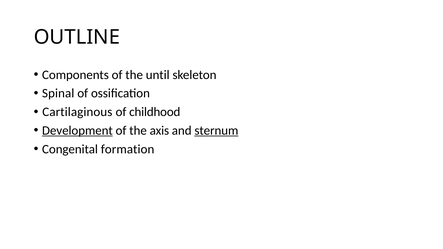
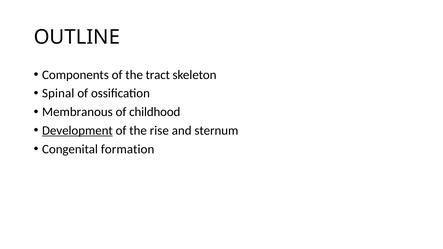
until: until -> tract
Cartilaginous: Cartilaginous -> Membranous
axis: axis -> rise
sternum underline: present -> none
